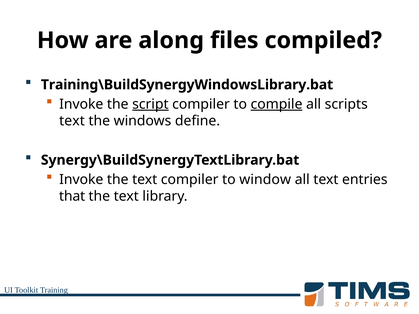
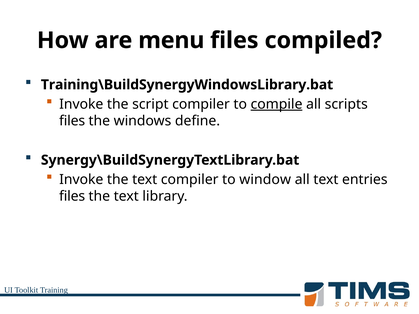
along: along -> menu
script underline: present -> none
text at (72, 121): text -> files
that at (72, 196): that -> files
